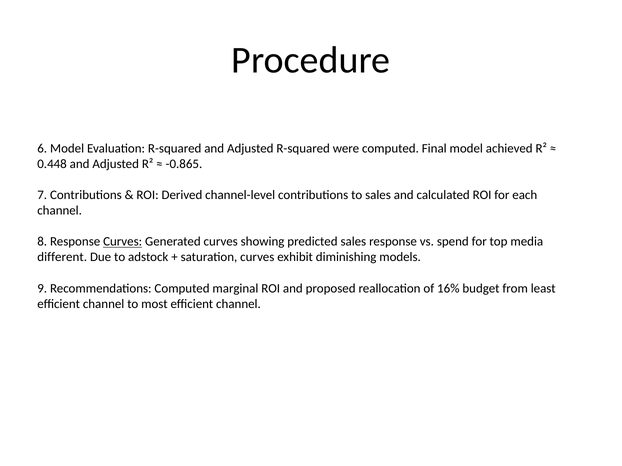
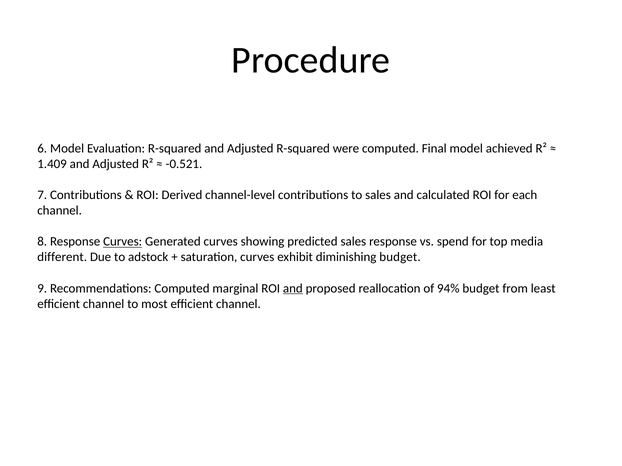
0.448: 0.448 -> 1.409
-0.865: -0.865 -> -0.521
diminishing models: models -> budget
and at (293, 289) underline: none -> present
16%: 16% -> 94%
